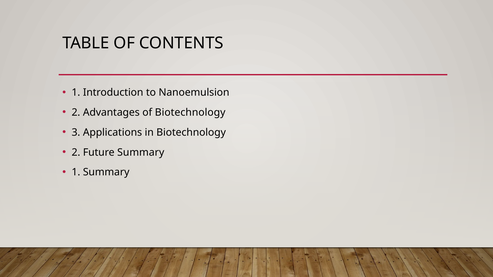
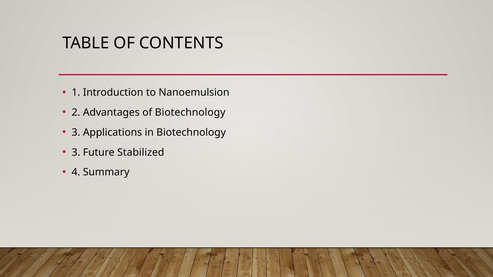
2 at (76, 152): 2 -> 3
Future Summary: Summary -> Stabilized
1 at (76, 172): 1 -> 4
